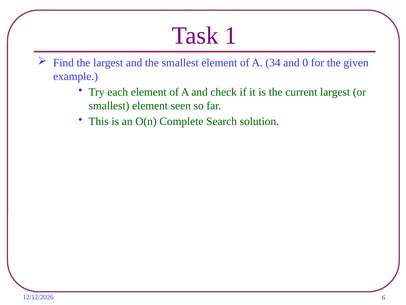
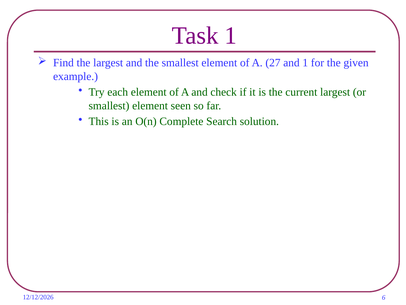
34: 34 -> 27
and 0: 0 -> 1
